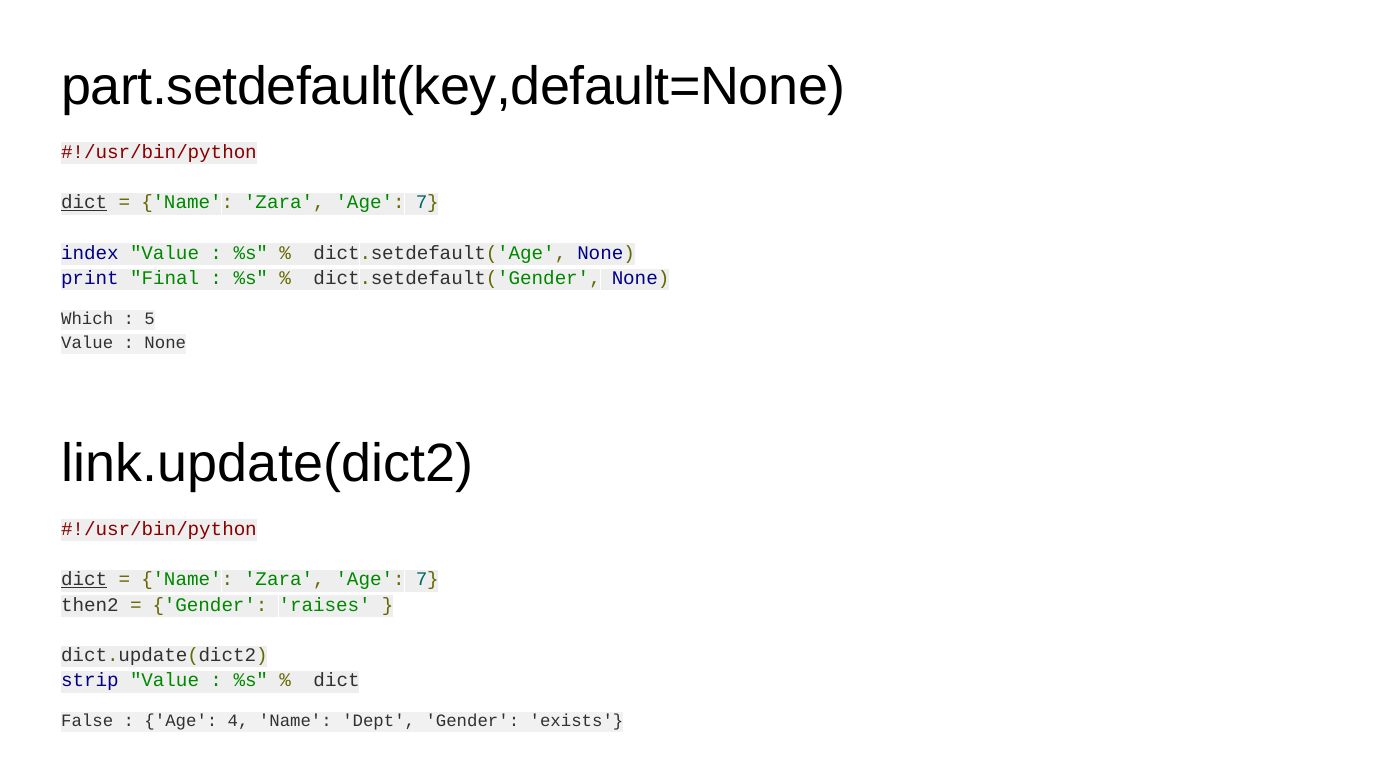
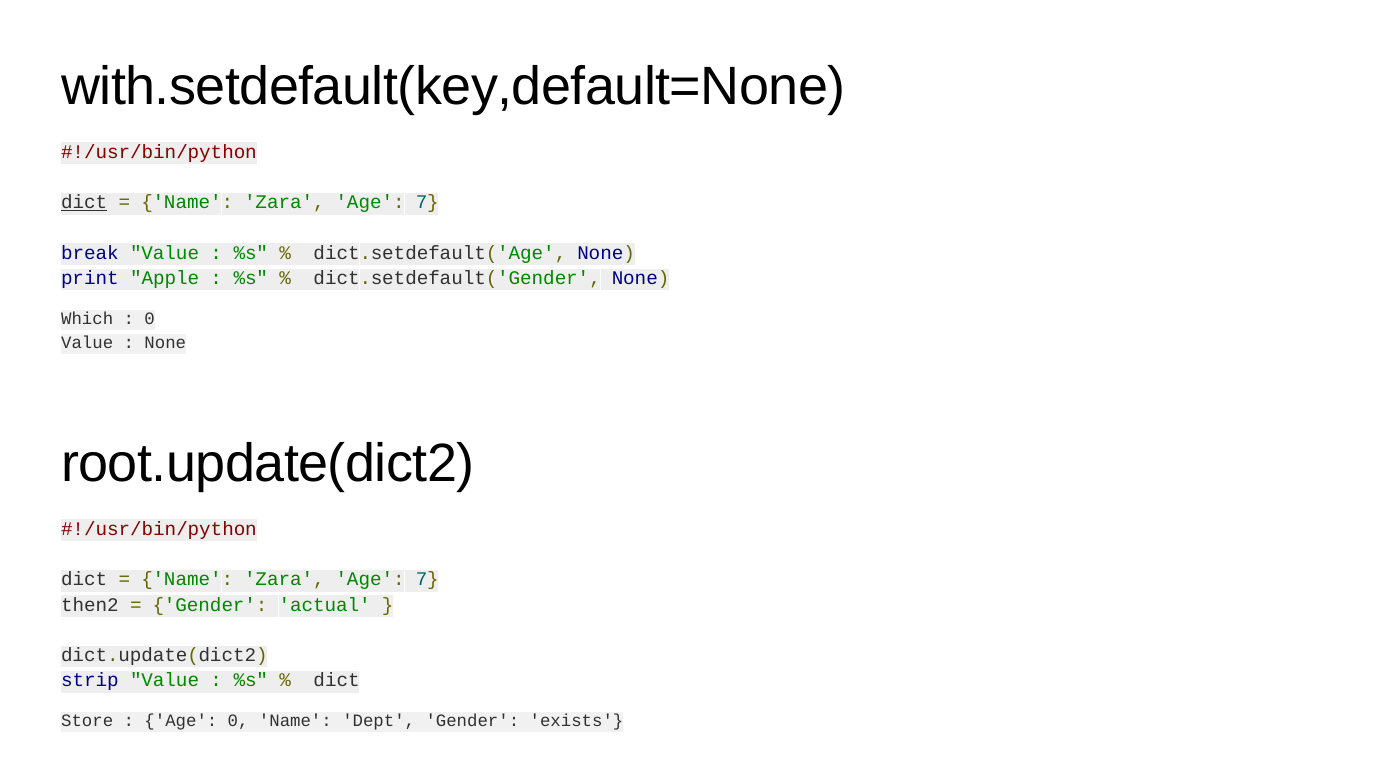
part.setdefault(key,default=None: part.setdefault(key,default=None -> with.setdefault(key,default=None
index: index -> break
Final: Final -> Apple
5 at (150, 319): 5 -> 0
link.update(dict2: link.update(dict2 -> root.update(dict2
dict at (84, 580) underline: present -> none
raises: raises -> actual
False: False -> Store
Age 4: 4 -> 0
